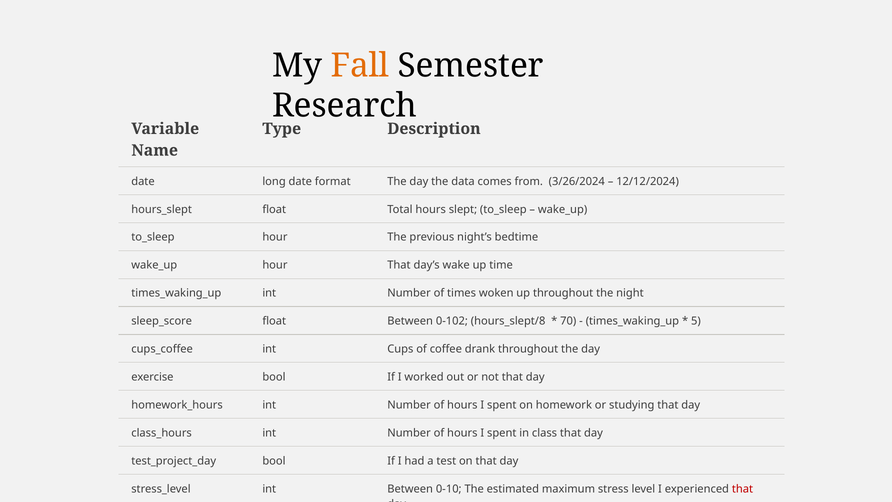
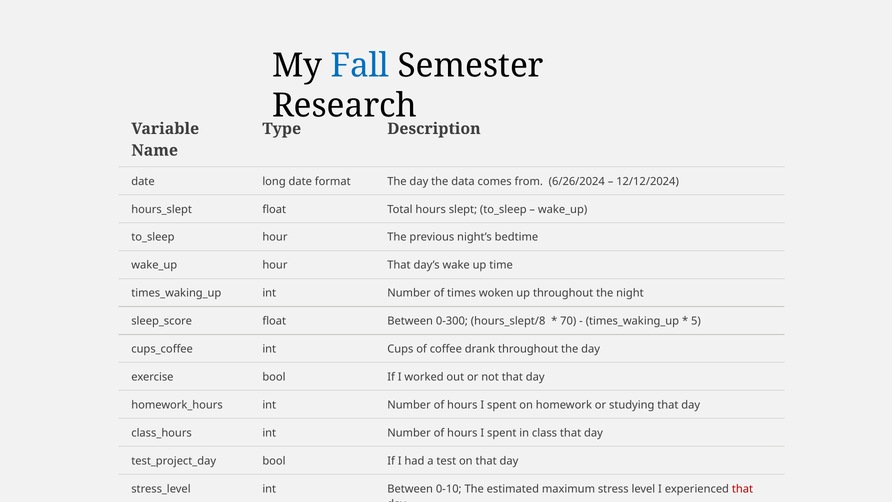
Fall colour: orange -> blue
3/26/2024: 3/26/2024 -> 6/26/2024
0-102: 0-102 -> 0-300
